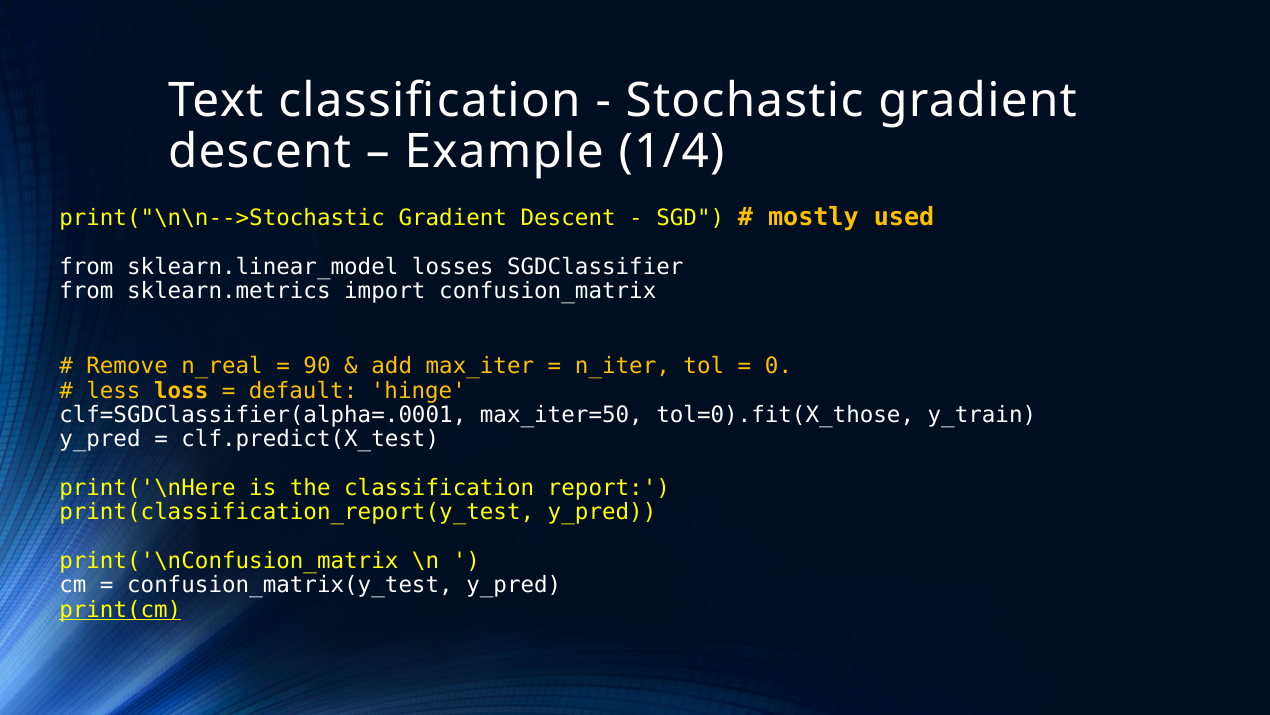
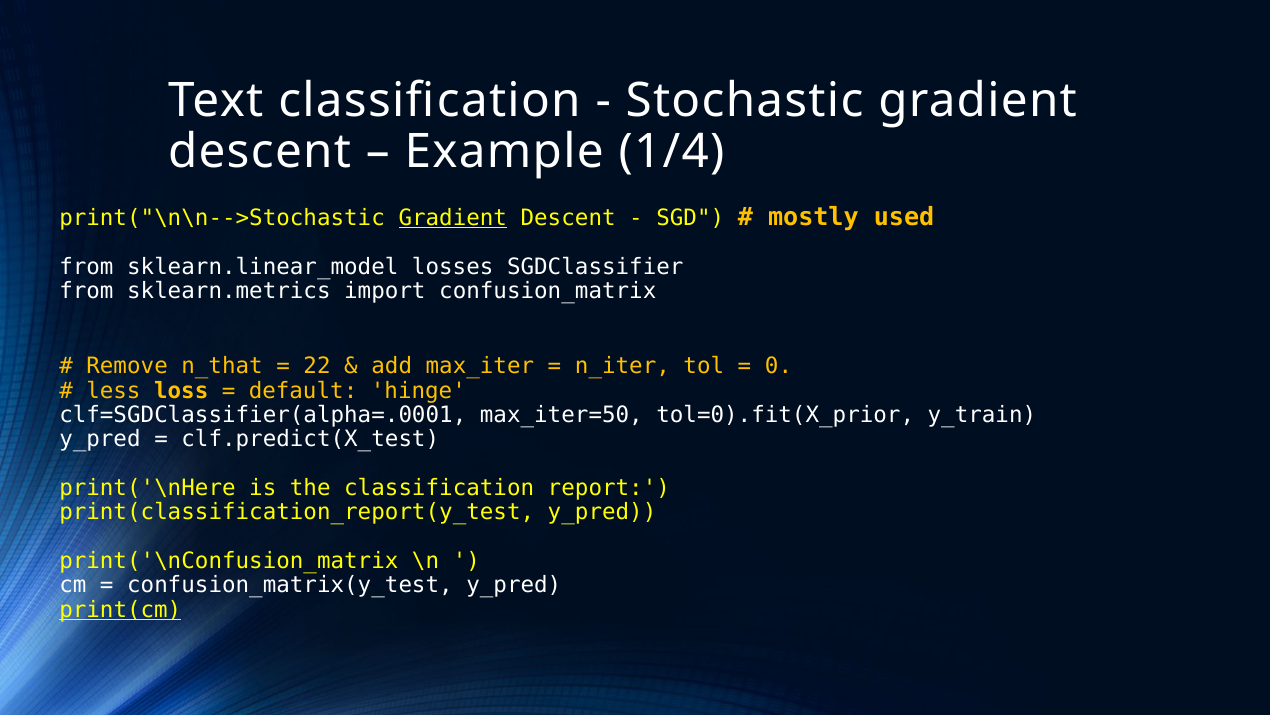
Gradient at (453, 218) underline: none -> present
n_real: n_real -> n_that
90: 90 -> 22
tol=0).fit(X_those: tol=0).fit(X_those -> tol=0).fit(X_prior
